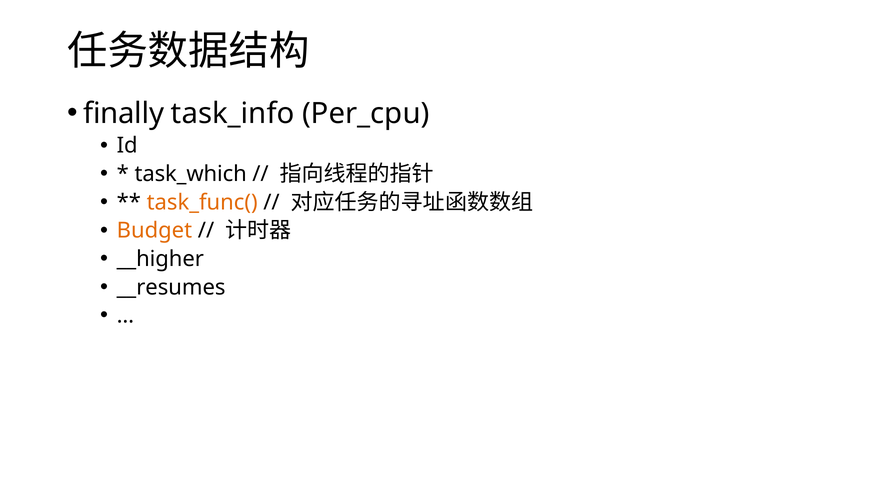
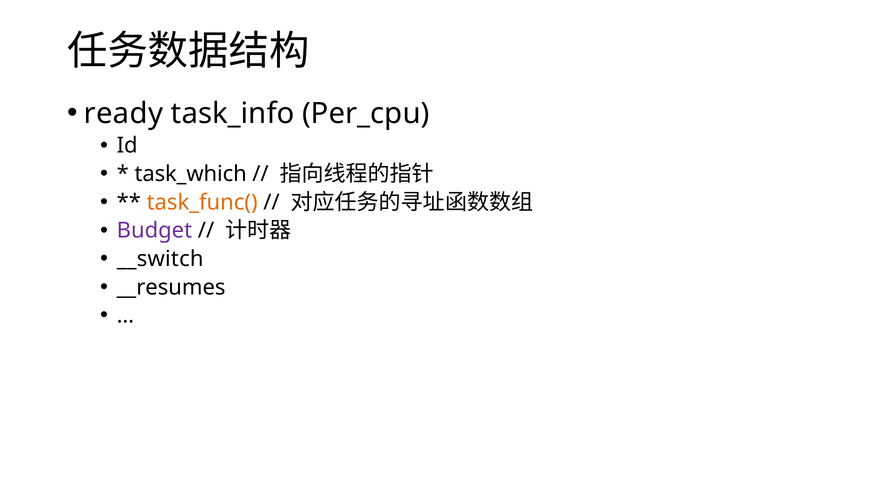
finally: finally -> ready
Budget colour: orange -> purple
__higher: __higher -> __switch
